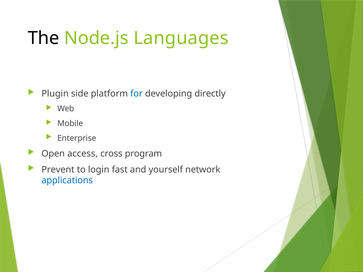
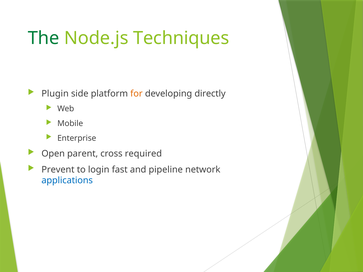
The colour: black -> green
Languages: Languages -> Techniques
for colour: blue -> orange
access: access -> parent
program: program -> required
yourself: yourself -> pipeline
